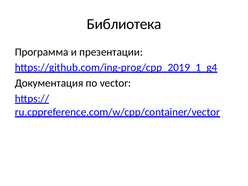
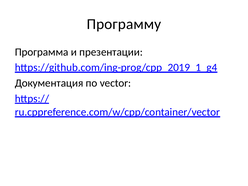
Библиотека: Библиотека -> Программу
